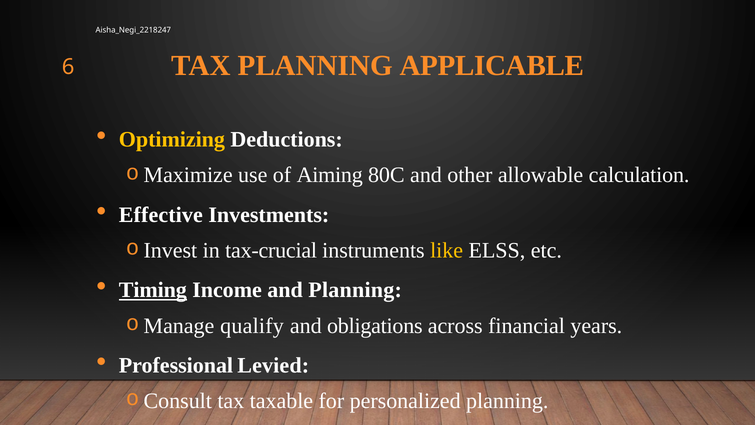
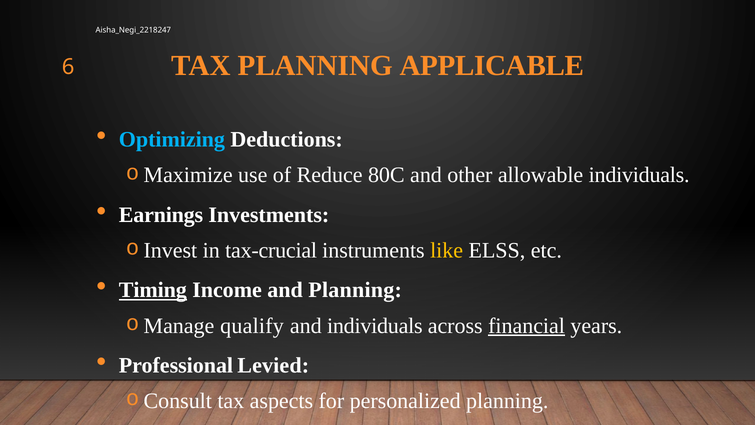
Optimizing colour: yellow -> light blue
Aiming: Aiming -> Reduce
allowable calculation: calculation -> individuals
Effective: Effective -> Earnings
and obligations: obligations -> individuals
financial underline: none -> present
taxable: taxable -> aspects
